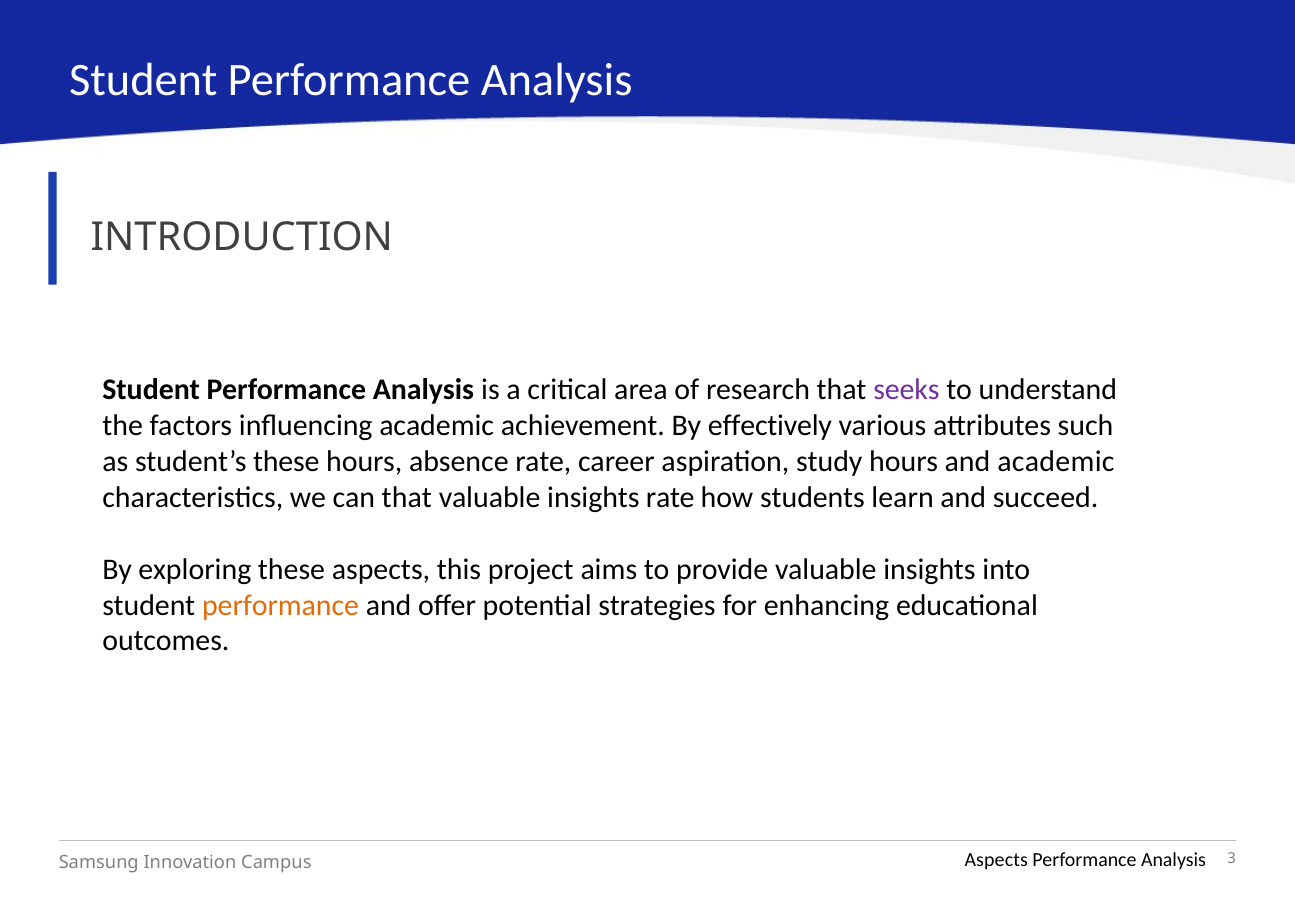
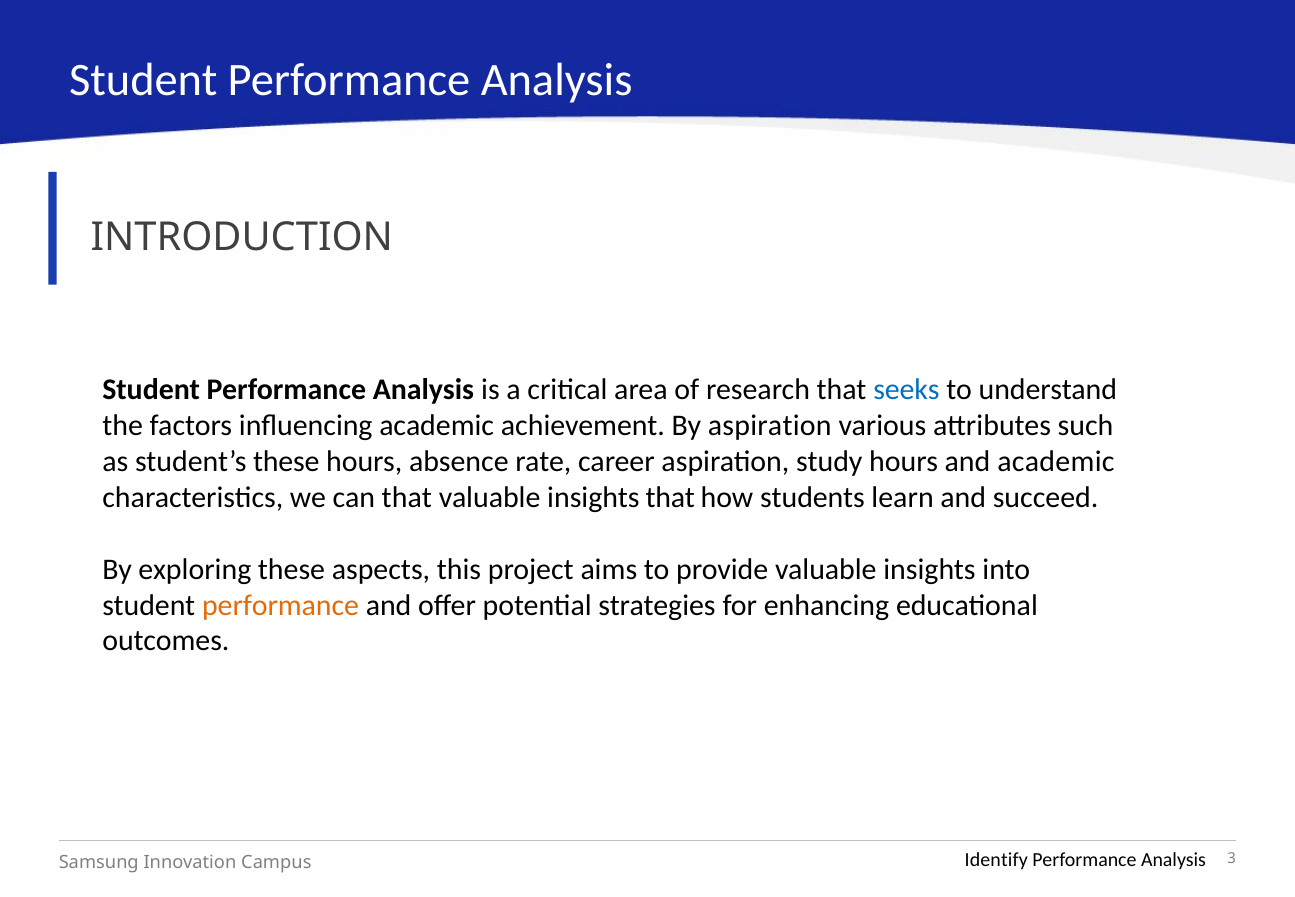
seeks colour: purple -> blue
By effectively: effectively -> aspiration
insights rate: rate -> that
Aspects at (996, 860): Aspects -> Identify
